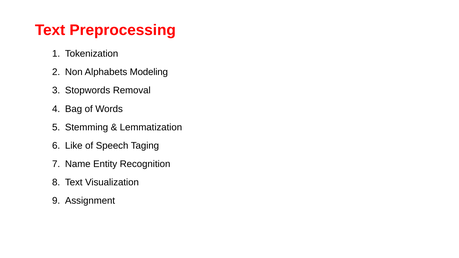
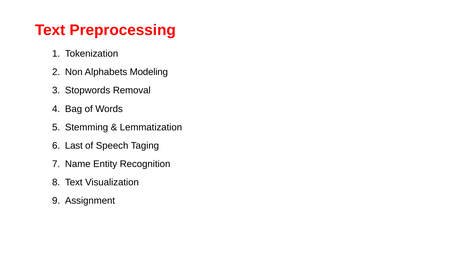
Like: Like -> Last
